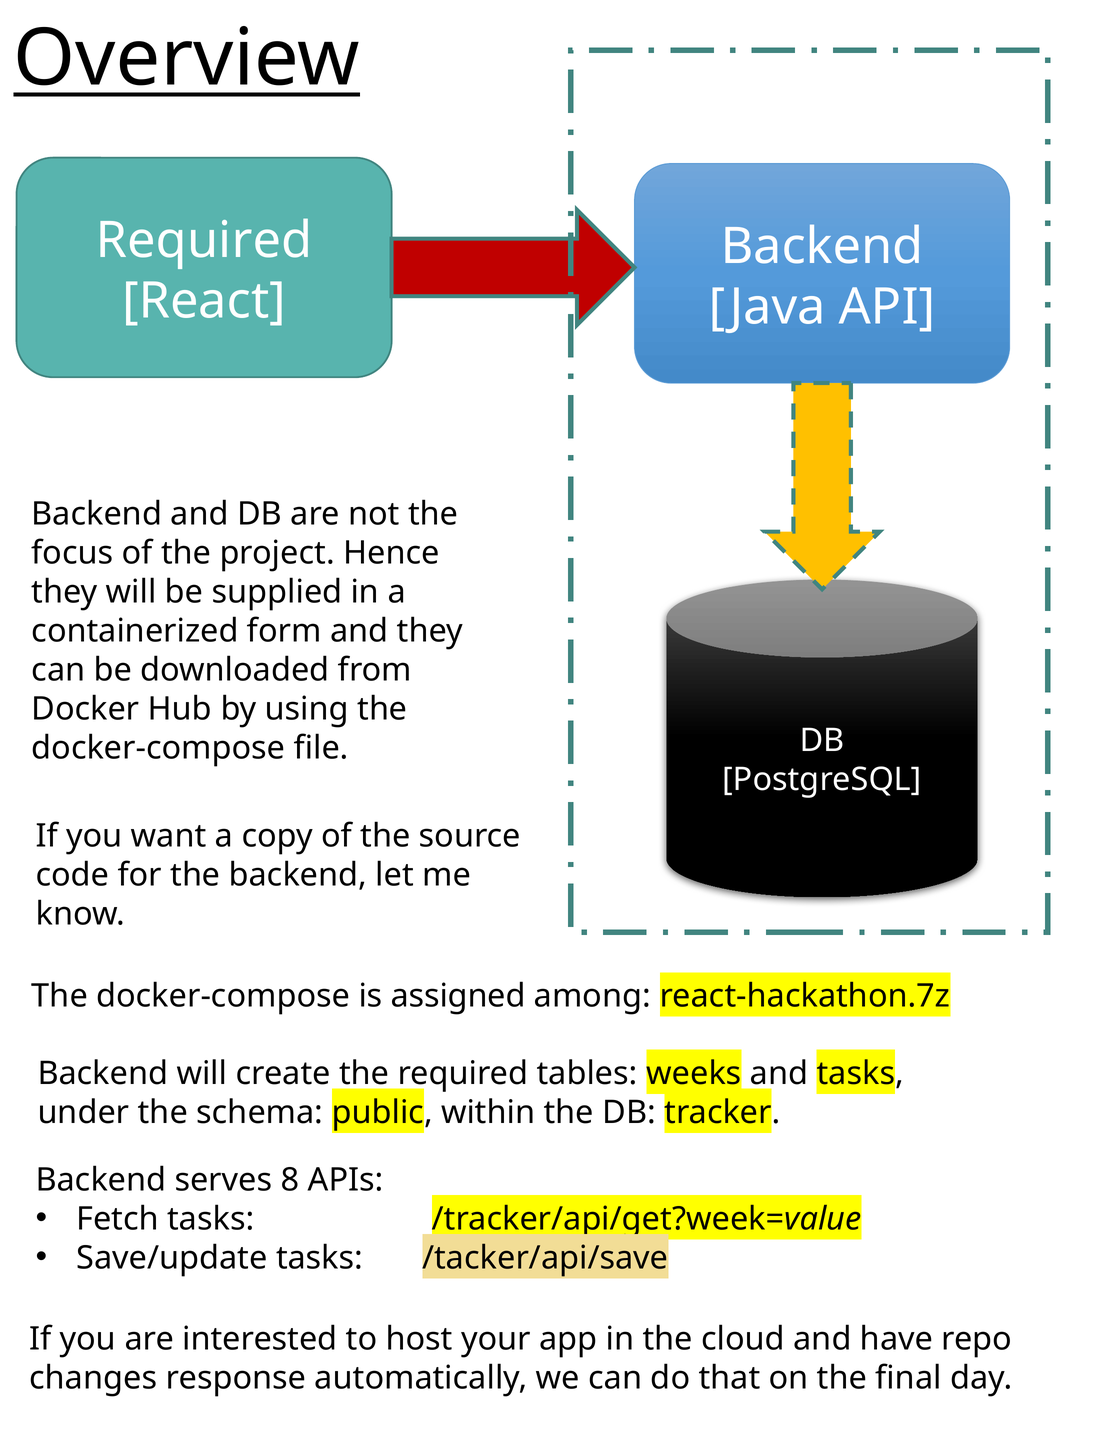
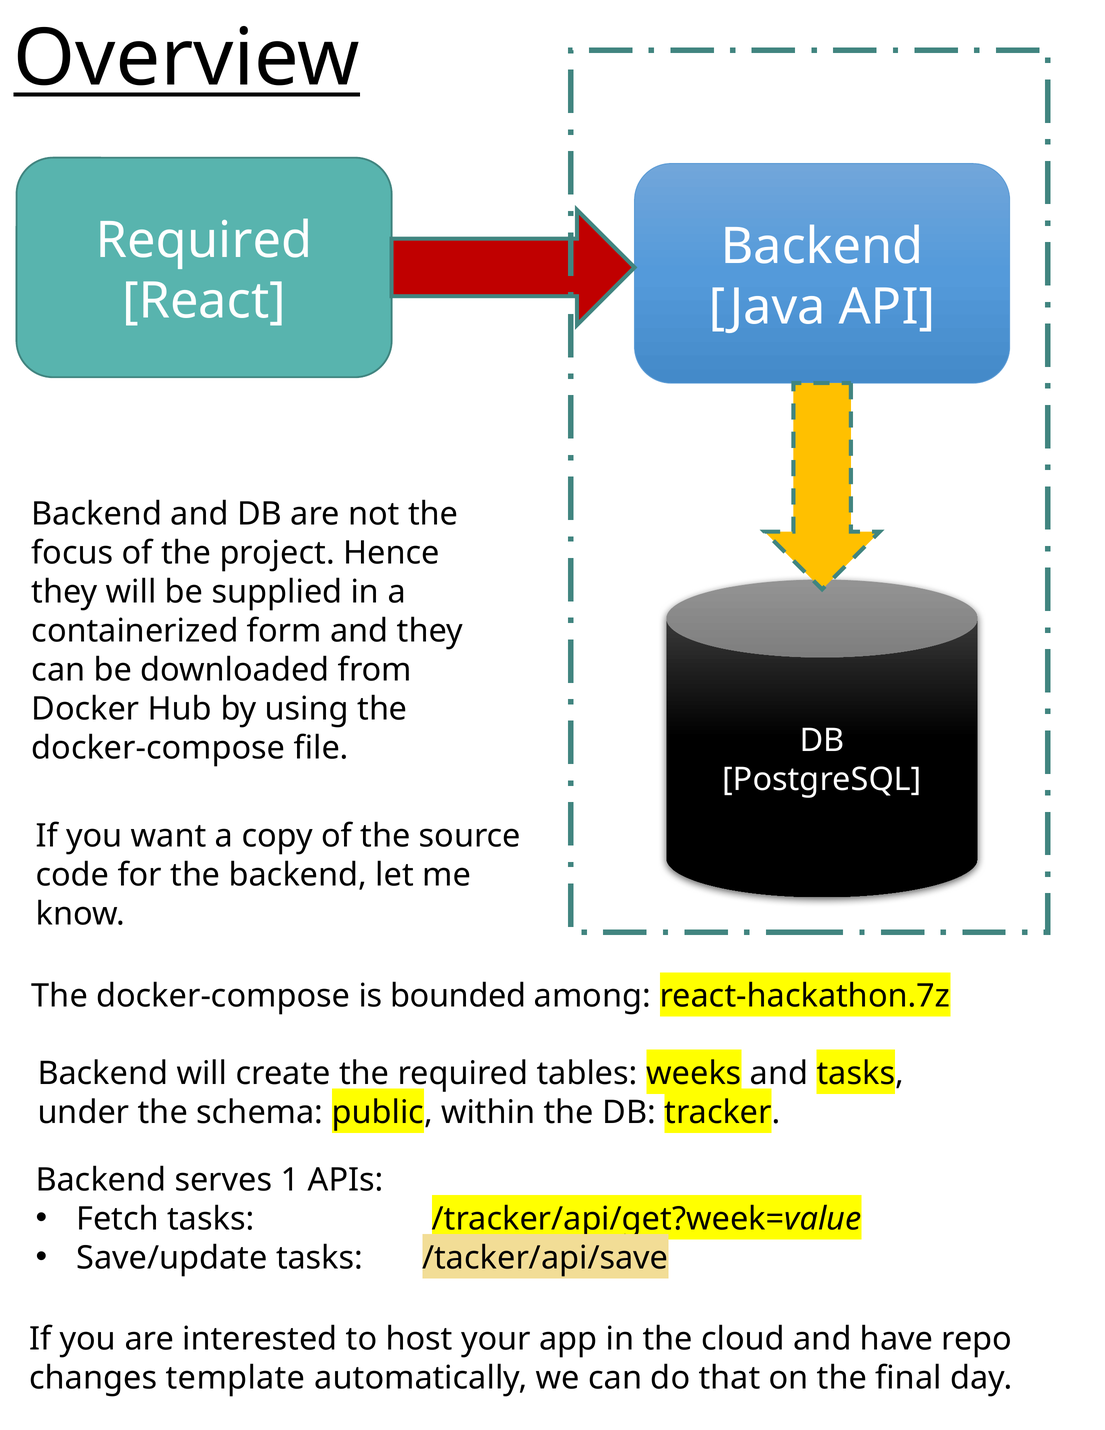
assigned: assigned -> bounded
8: 8 -> 1
response: response -> template
